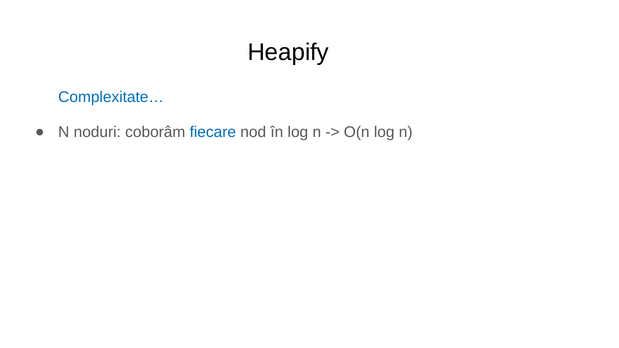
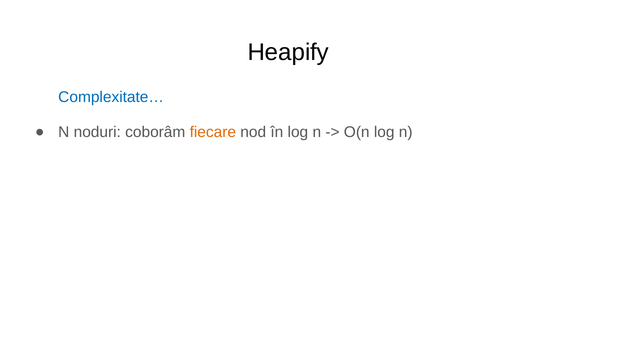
fiecare colour: blue -> orange
